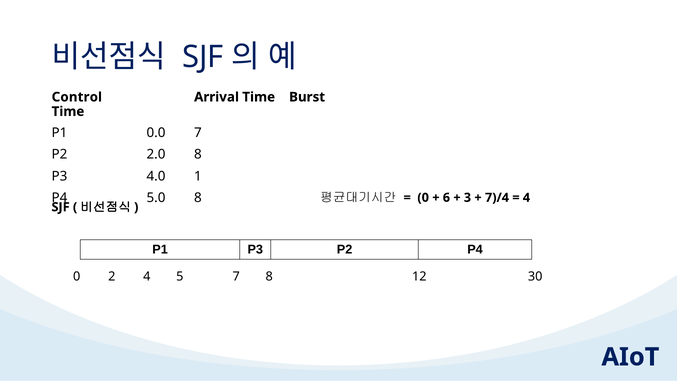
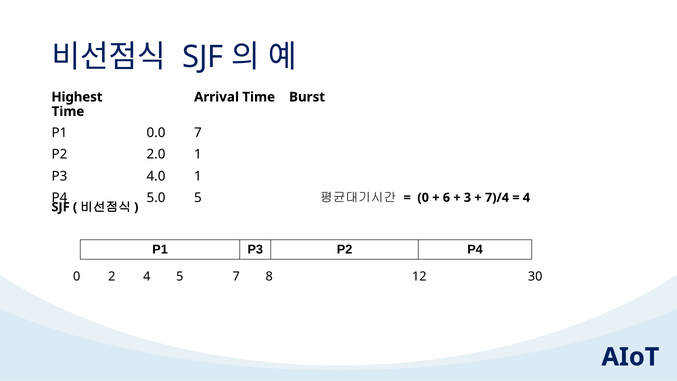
Control: Control -> Highest
2.0 8: 8 -> 1
5.0 8: 8 -> 5
